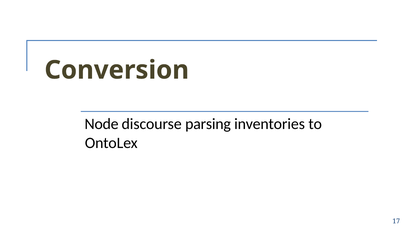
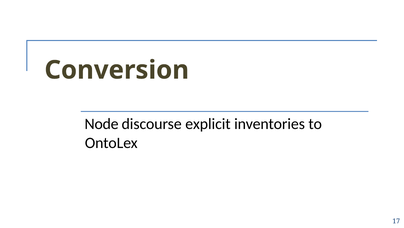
parsing: parsing -> explicit
